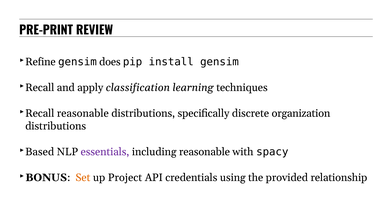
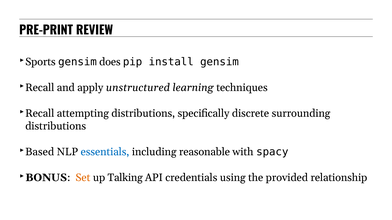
Refine: Refine -> Sports
classification: classification -> unstructured
Recall reasonable: reasonable -> attempting
organization: organization -> surrounding
essentials colour: purple -> blue
Project: Project -> Talking
